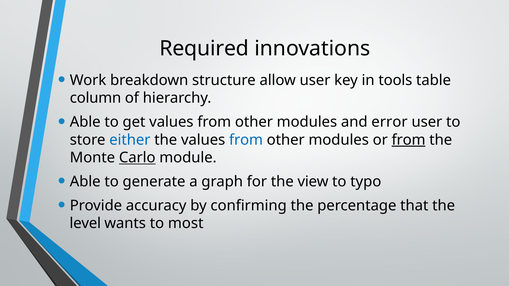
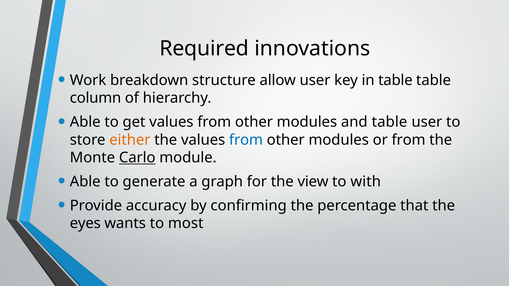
in tools: tools -> table
and error: error -> table
either colour: blue -> orange
from at (409, 140) underline: present -> none
typo: typo -> with
level: level -> eyes
